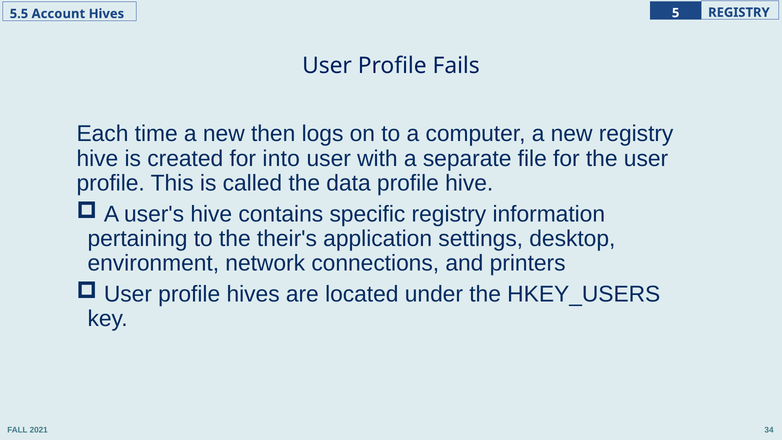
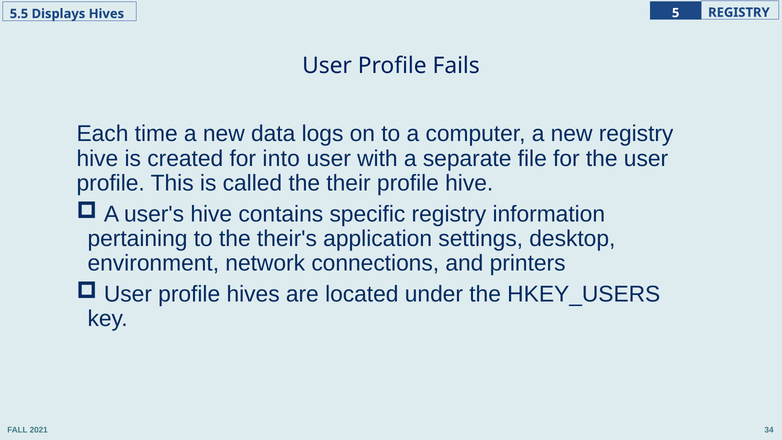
Account: Account -> Displays
then: then -> data
data: data -> their
